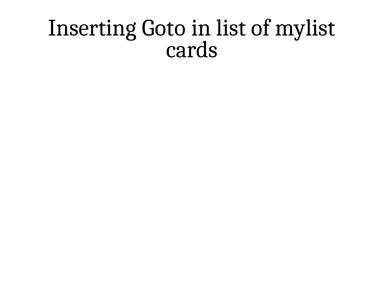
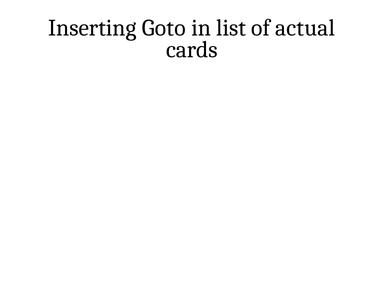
mylist: mylist -> actual
